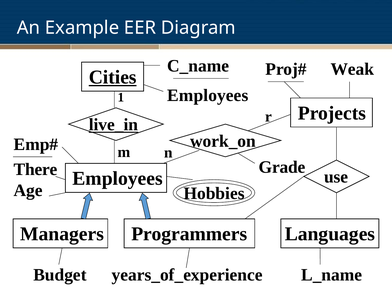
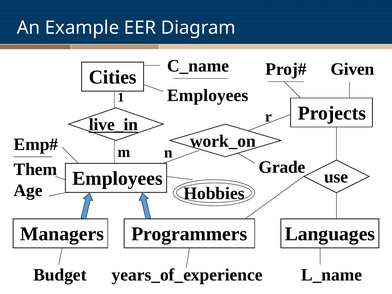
Weak: Weak -> Given
Cities underline: present -> none
There: There -> Them
